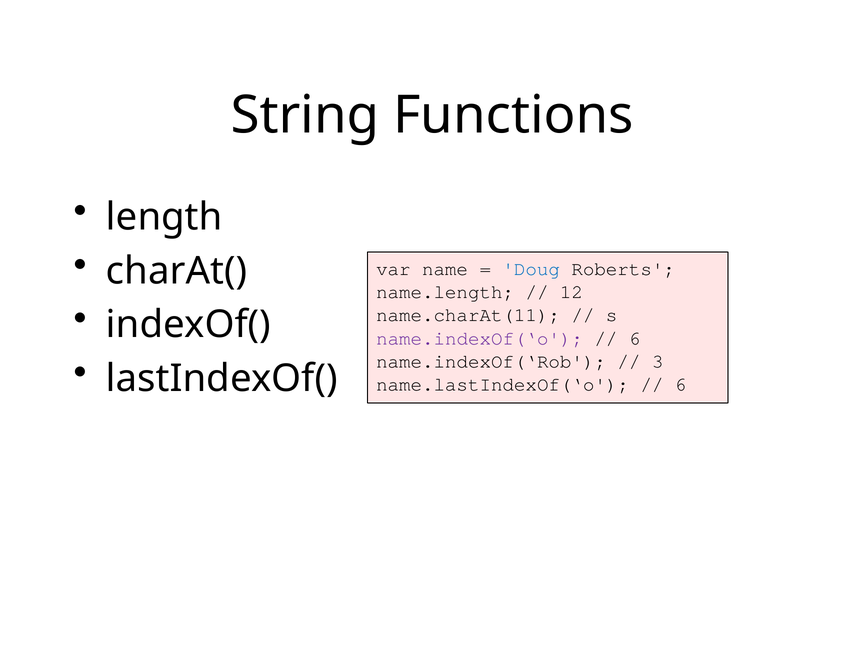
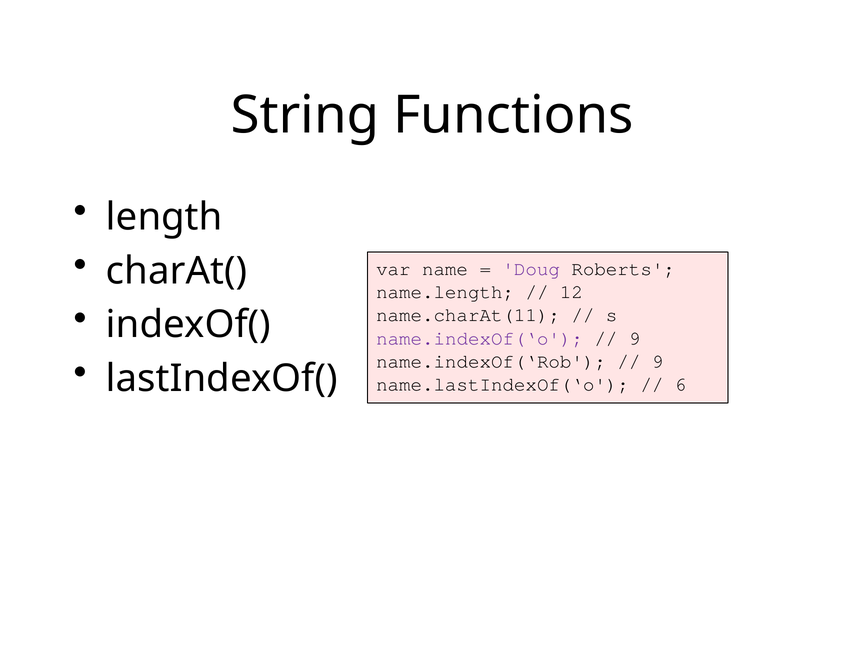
Doug colour: blue -> purple
6 at (635, 339): 6 -> 9
3 at (658, 362): 3 -> 9
